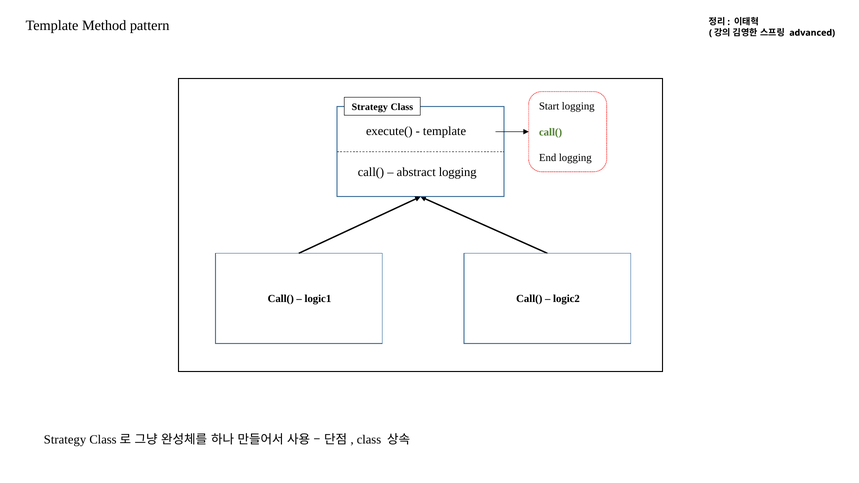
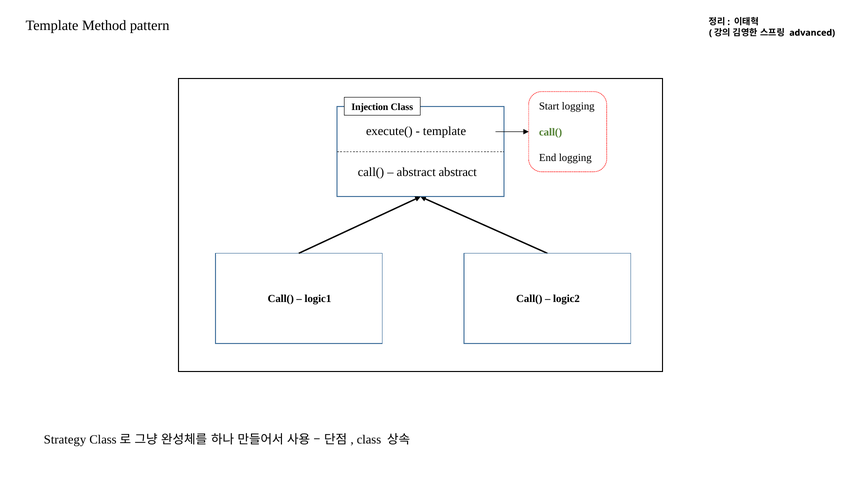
Strategy at (370, 107): Strategy -> Injection
abstract logging: logging -> abstract
